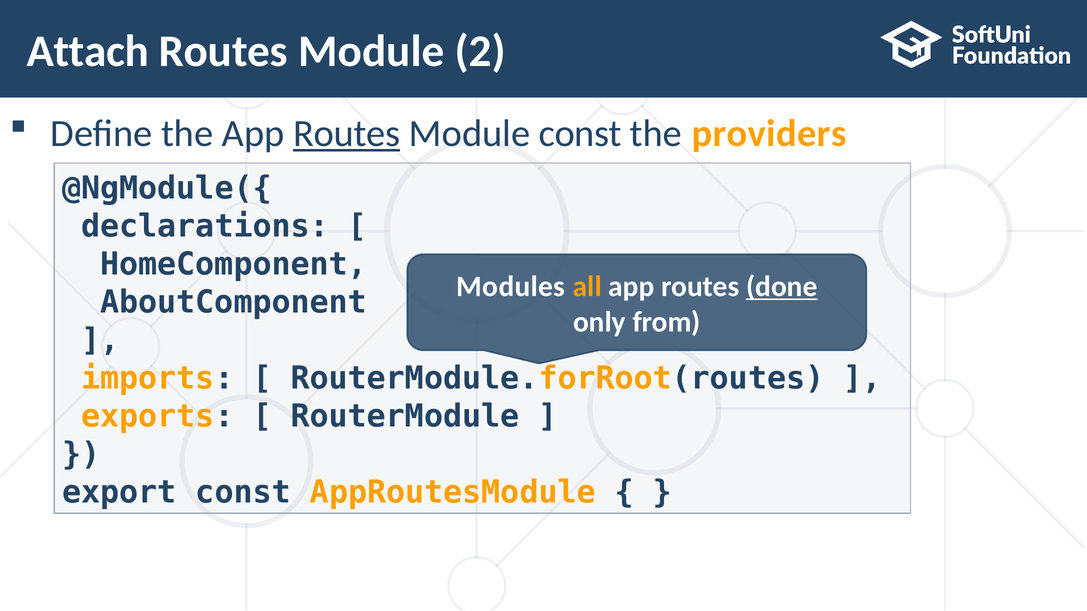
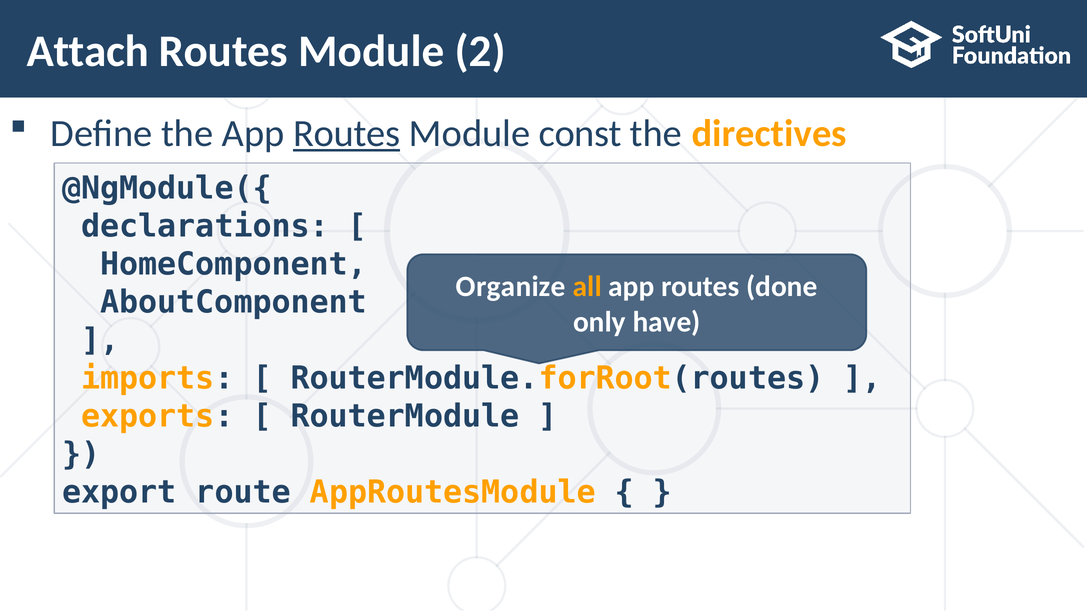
providers: providers -> directives
Modules: Modules -> Organize
done underline: present -> none
from: from -> have
export const: const -> route
